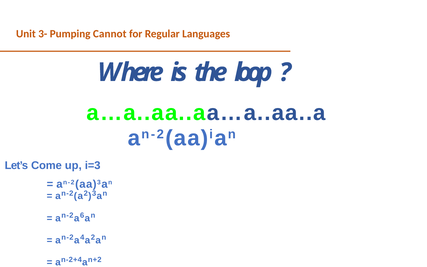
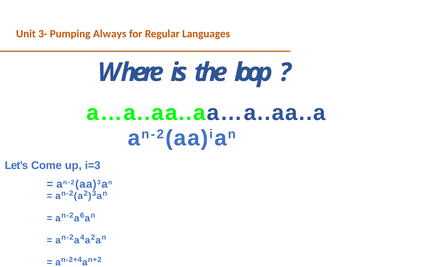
Cannot: Cannot -> Always
